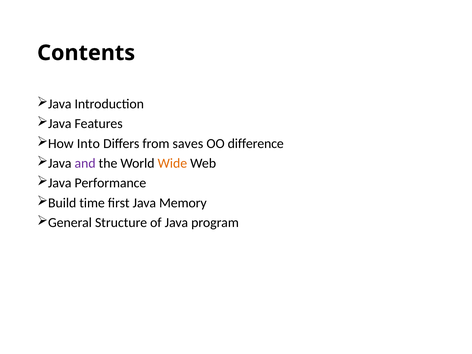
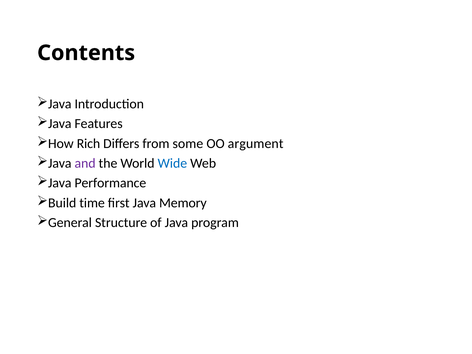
Into: Into -> Rich
saves: saves -> some
difference: difference -> argument
Wide colour: orange -> blue
